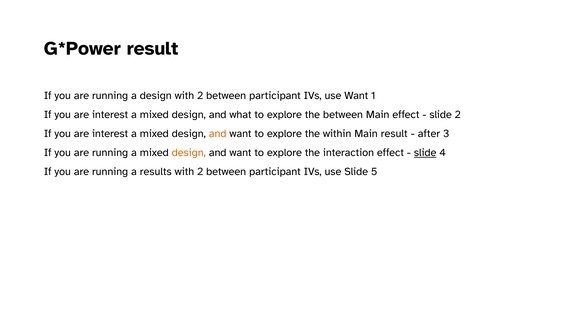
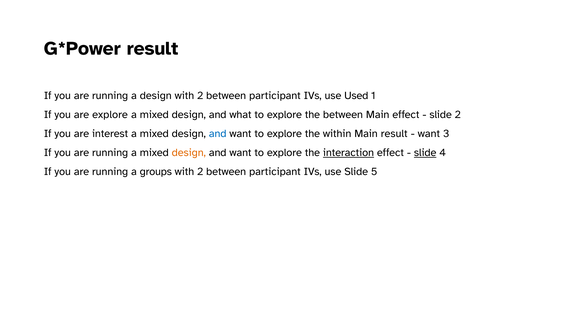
use Want: Want -> Used
interest at (110, 115): interest -> explore
and at (218, 134) colour: orange -> blue
after at (429, 134): after -> want
interaction underline: none -> present
results: results -> groups
